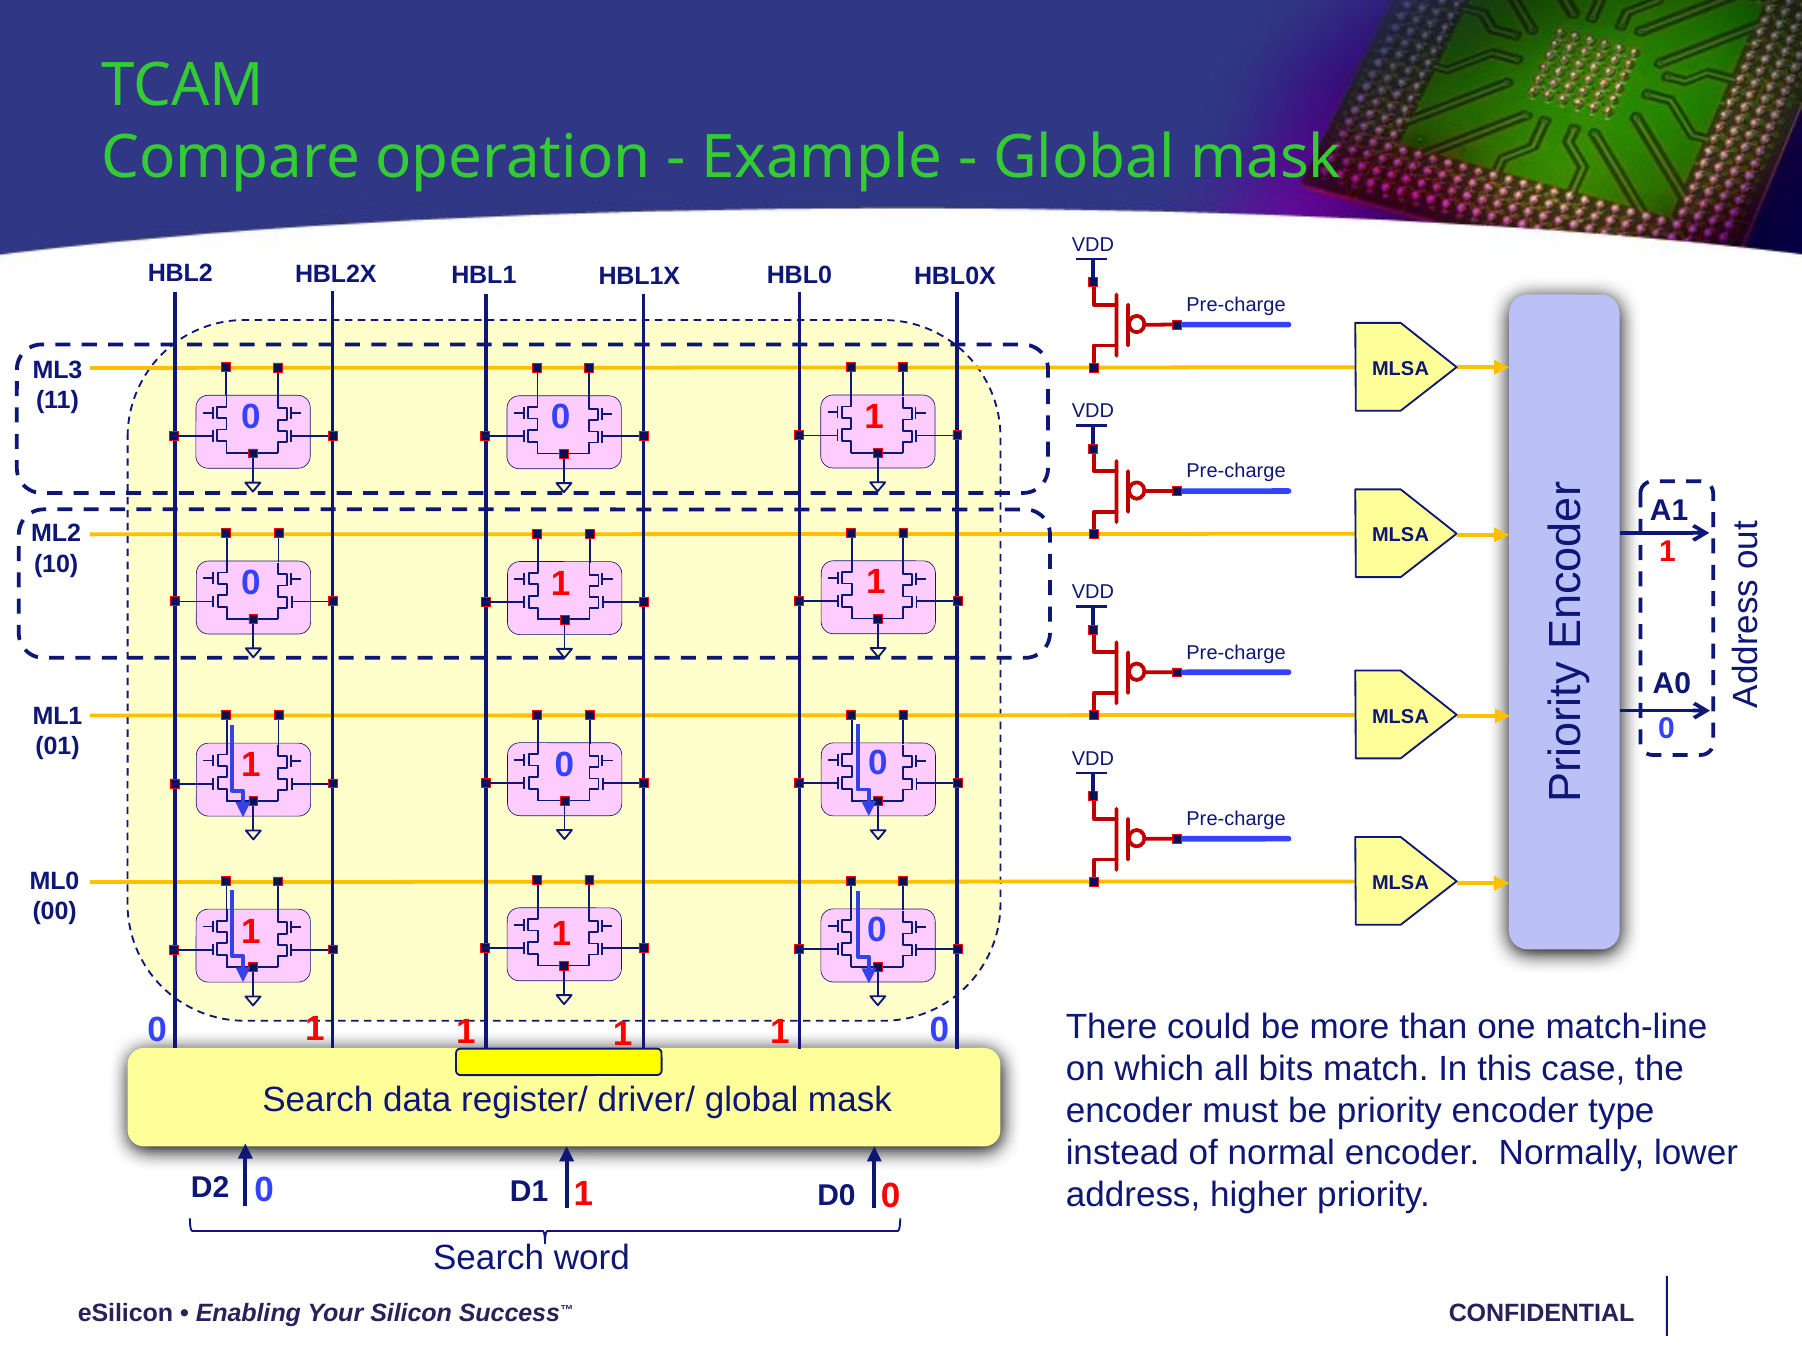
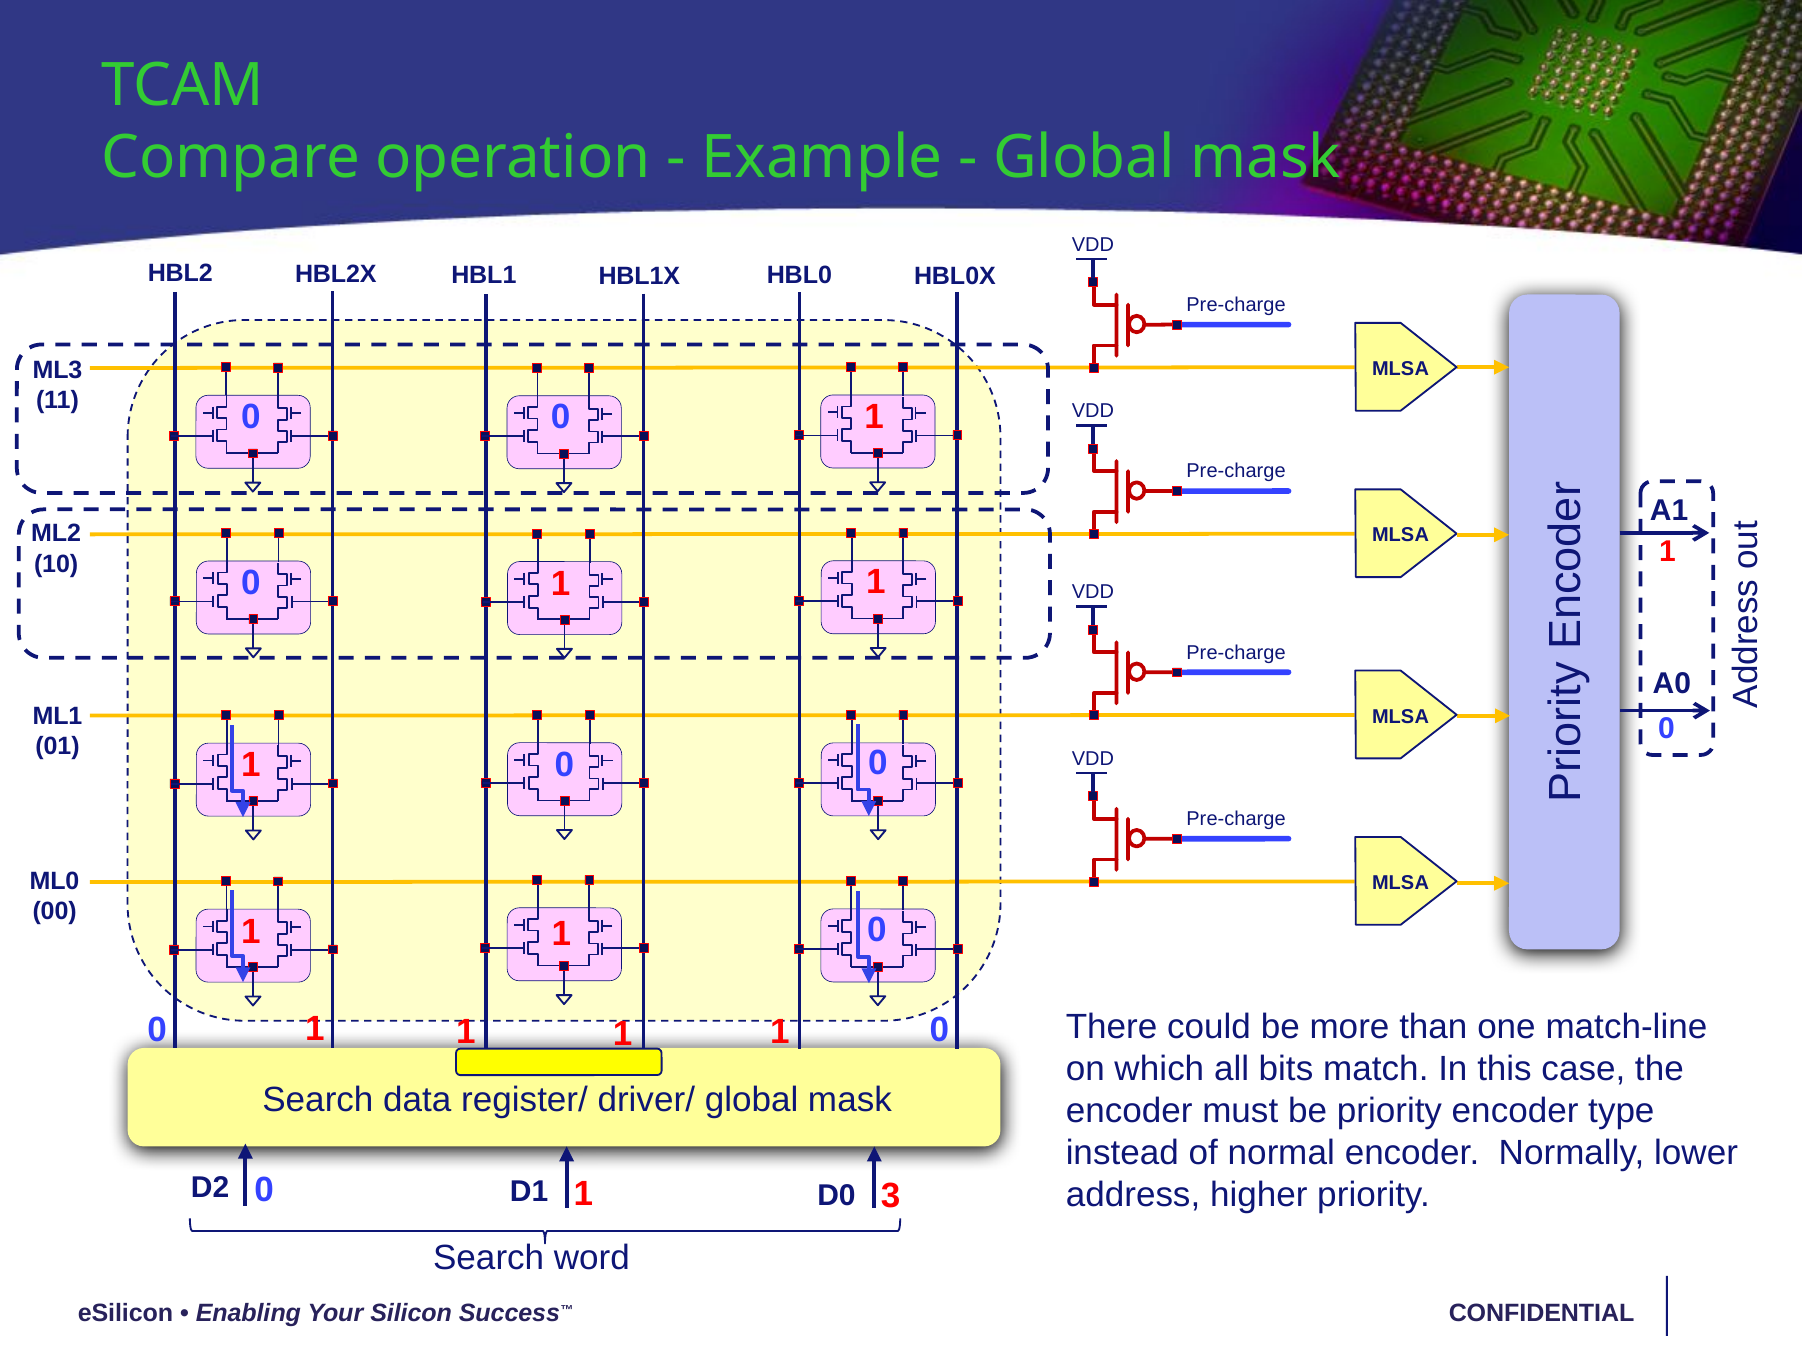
0 at (891, 1196): 0 -> 3
